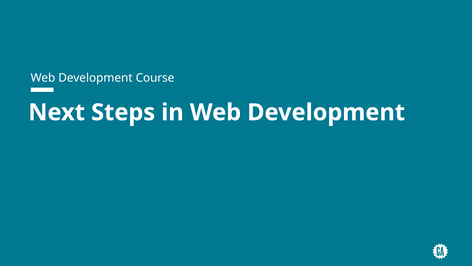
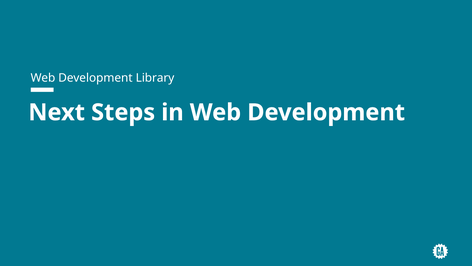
Course: Course -> Library
